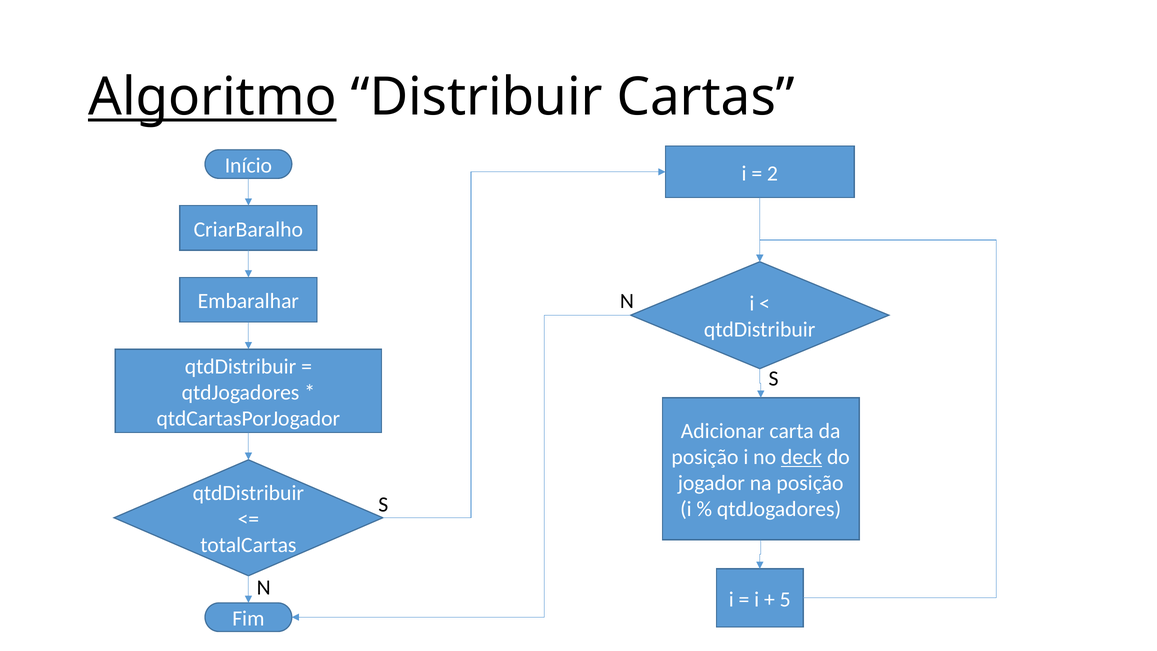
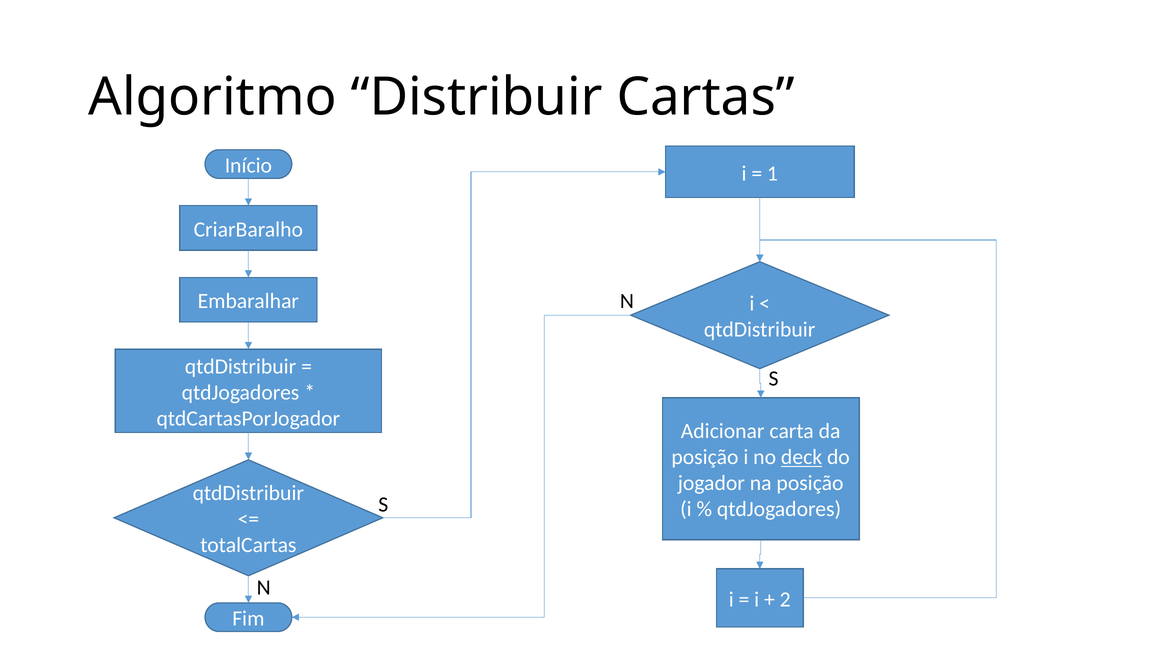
Algoritmo underline: present -> none
2: 2 -> 1
5: 5 -> 2
